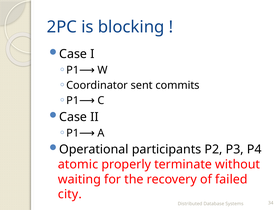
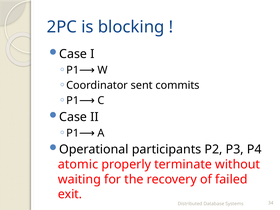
city: city -> exit
